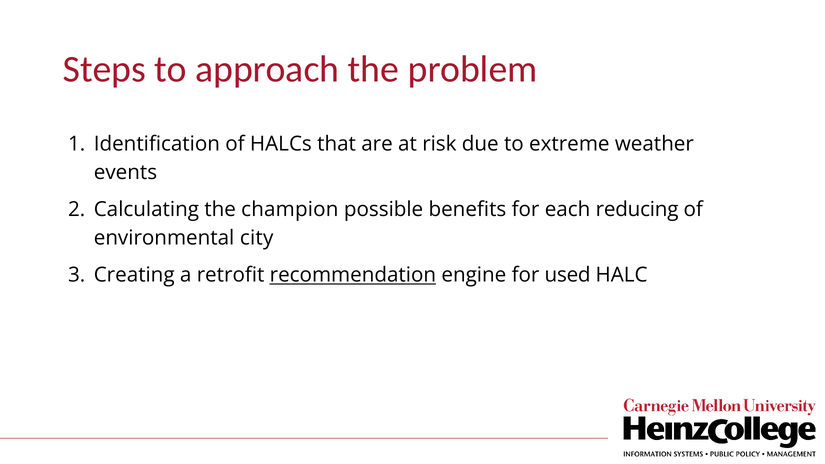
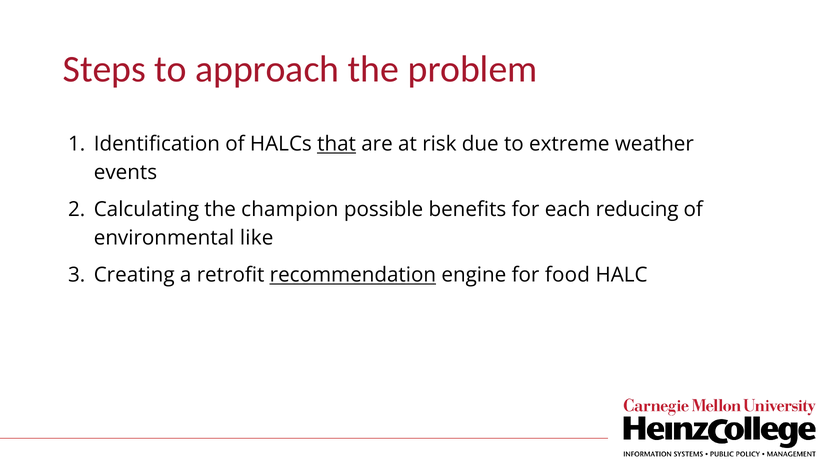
that underline: none -> present
city: city -> like
used: used -> food
